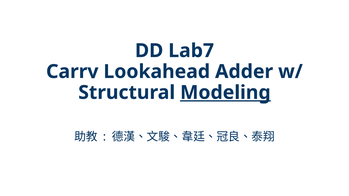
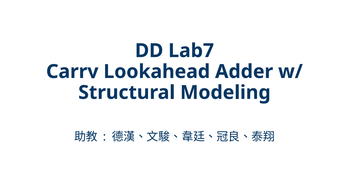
Modeling underline: present -> none
